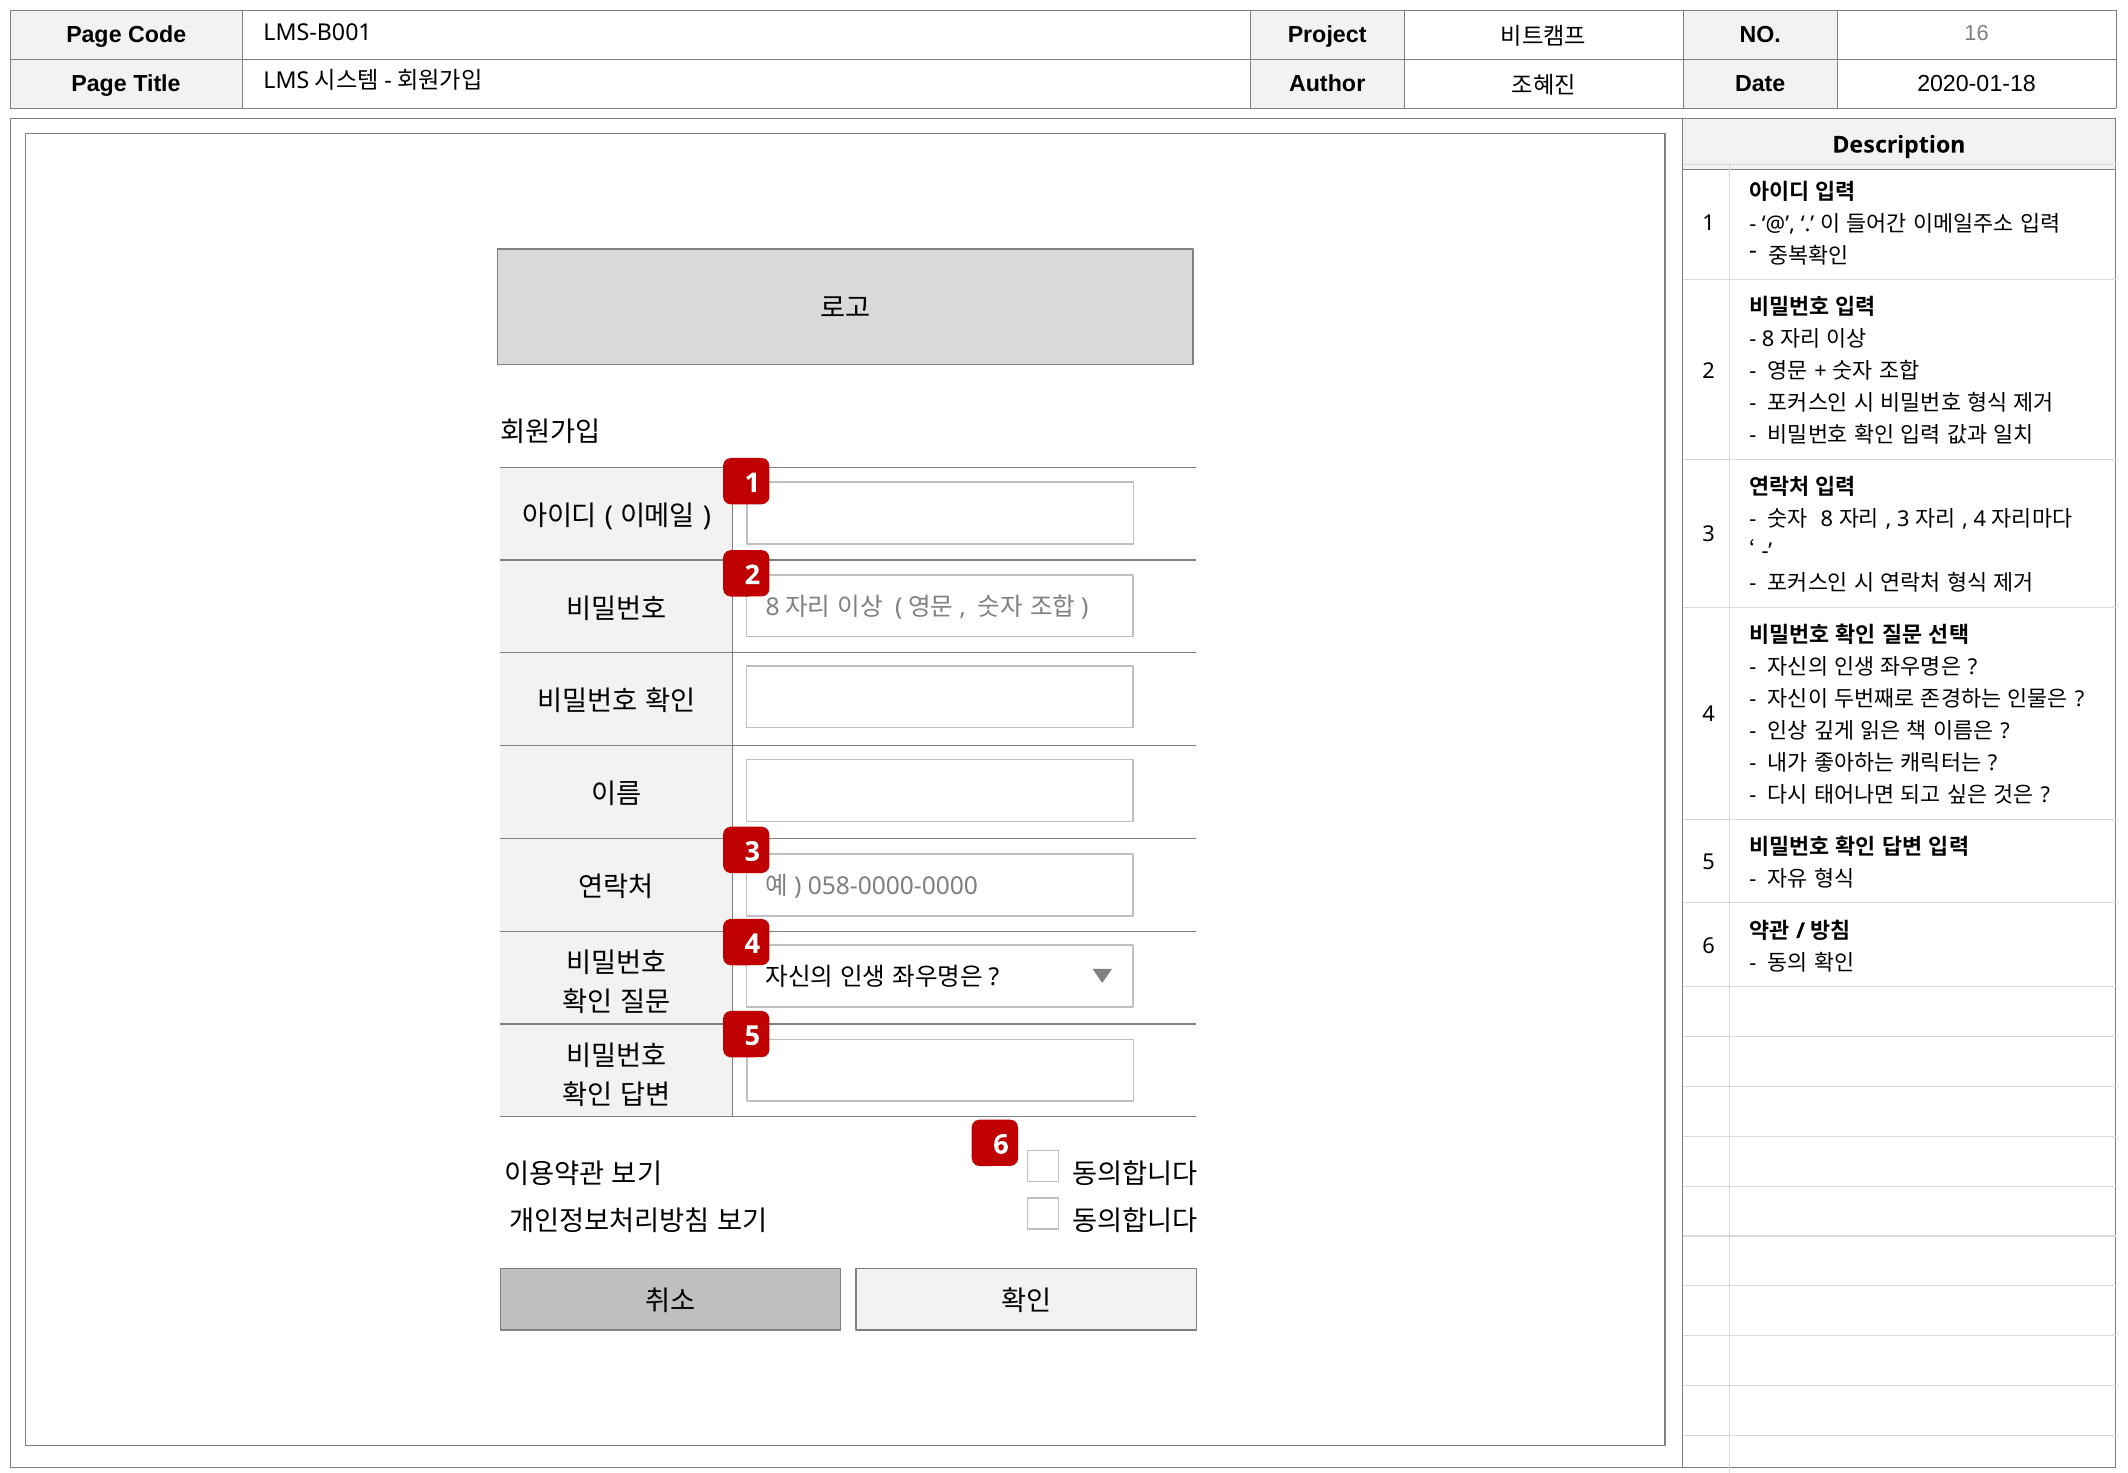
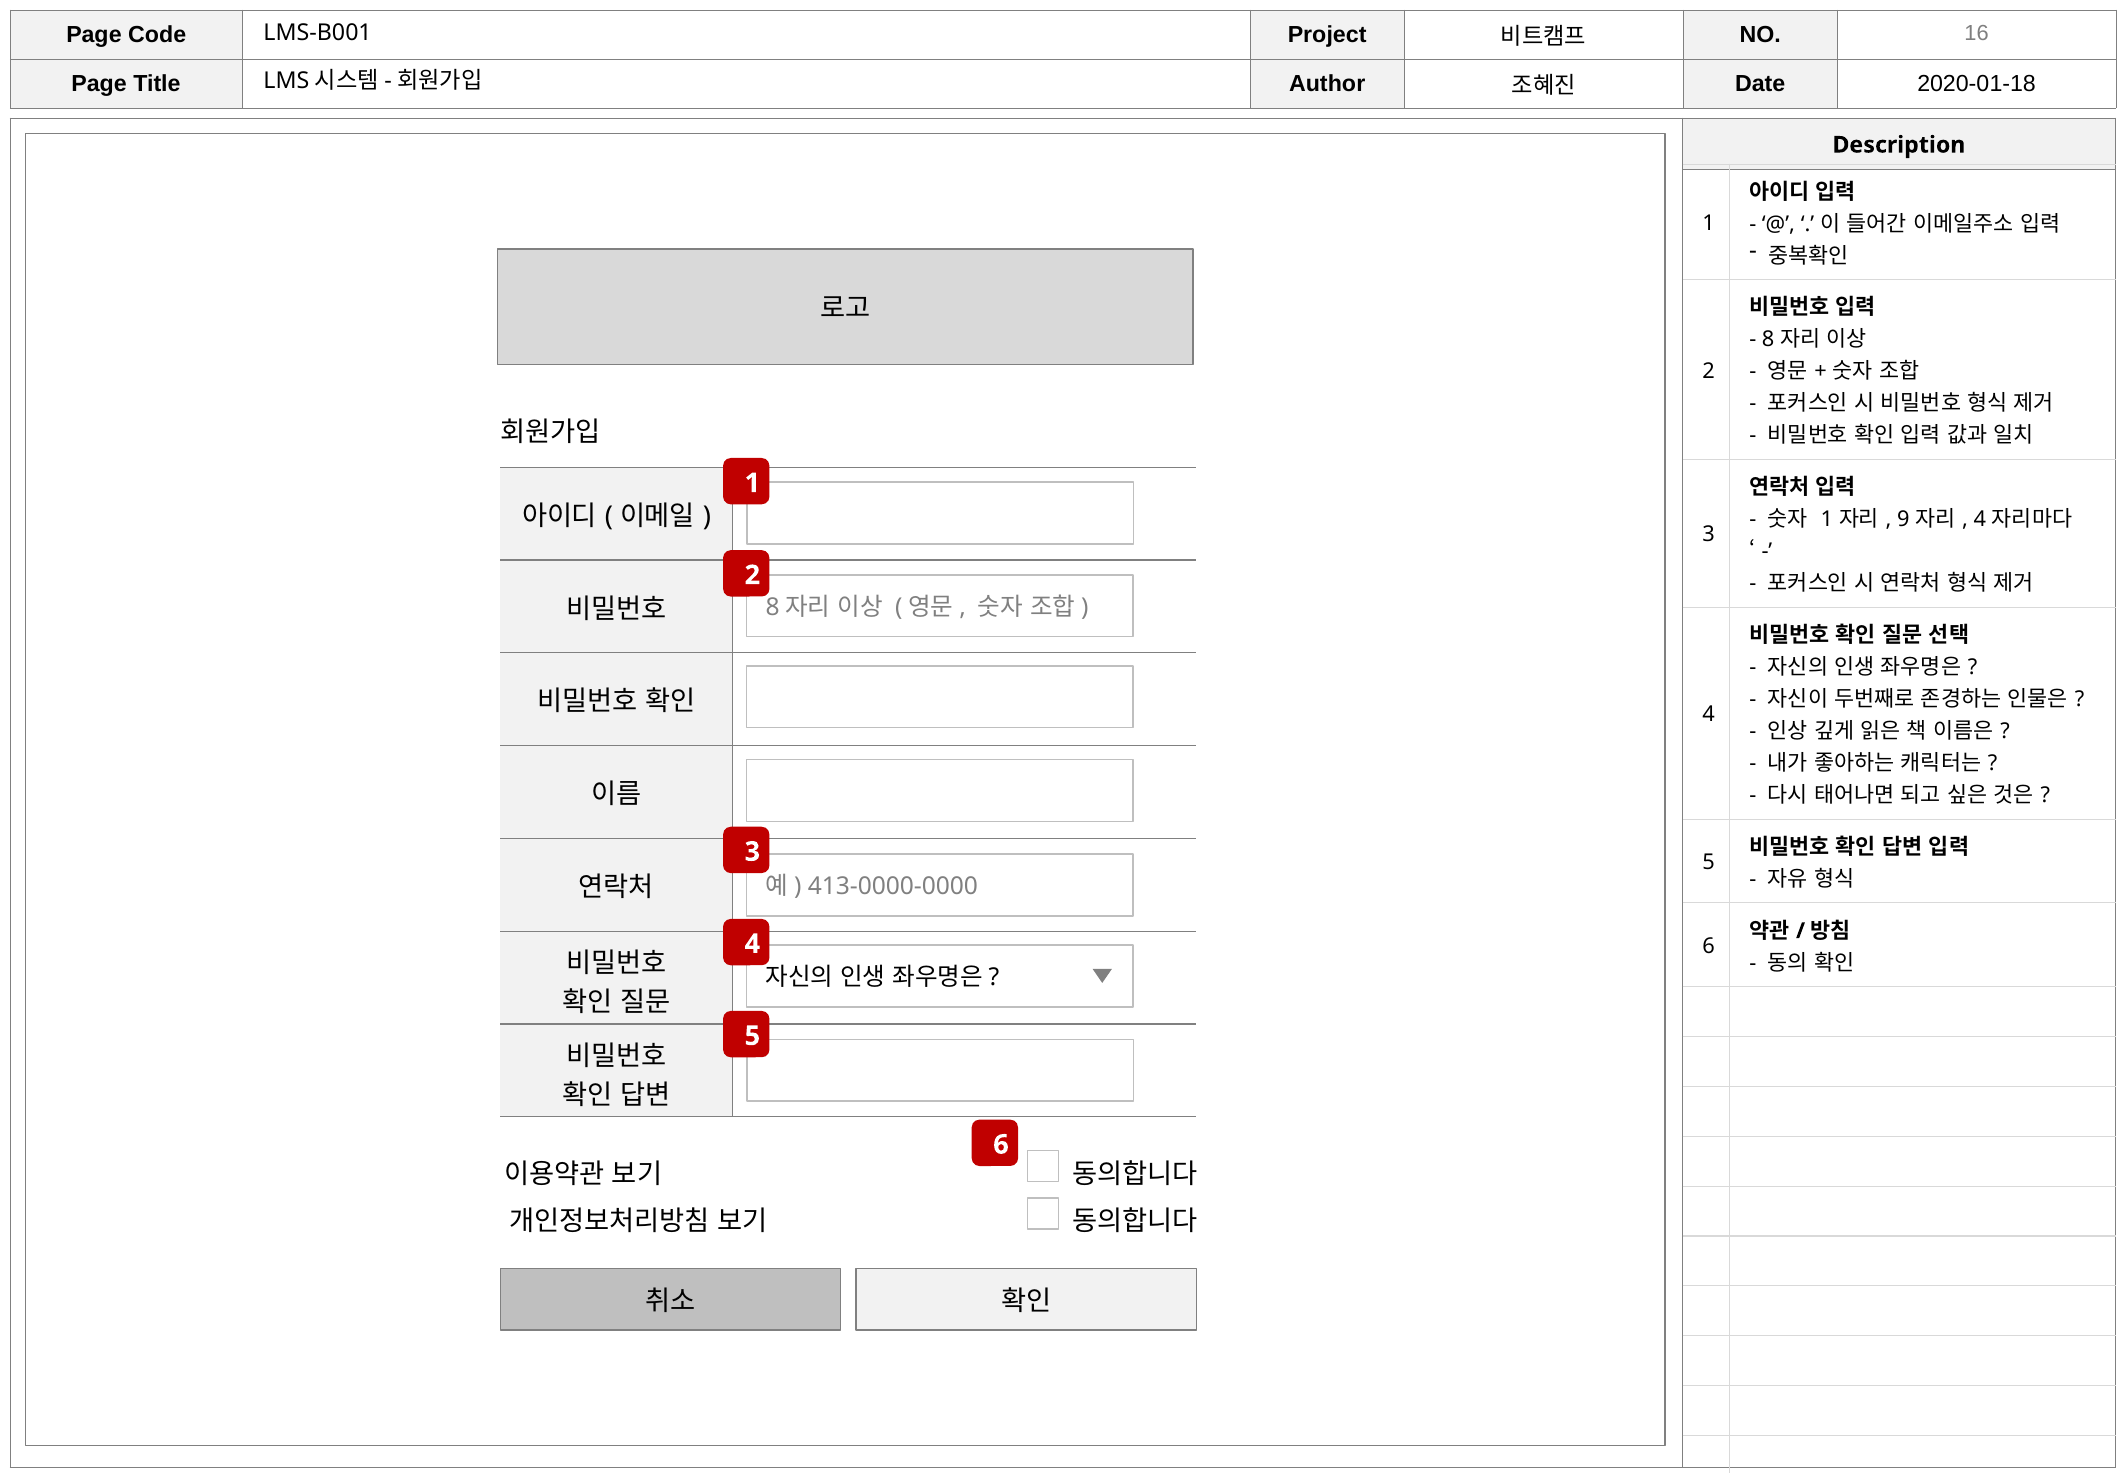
8 at (1827, 519): 8 -> 1
3 at (1903, 519): 3 -> 9
058-0000-0000: 058-0000-0000 -> 413-0000-0000
